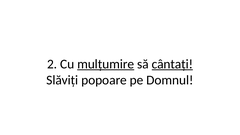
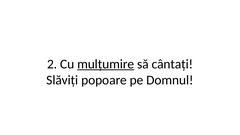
cântați underline: present -> none
